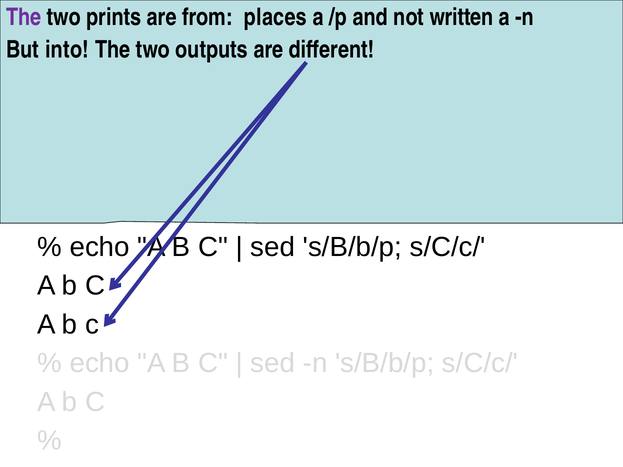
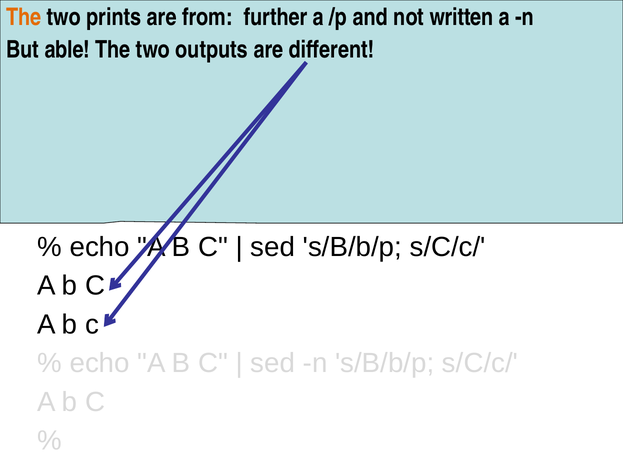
The at (24, 17) colour: purple -> orange
places: places -> further
into: into -> able
